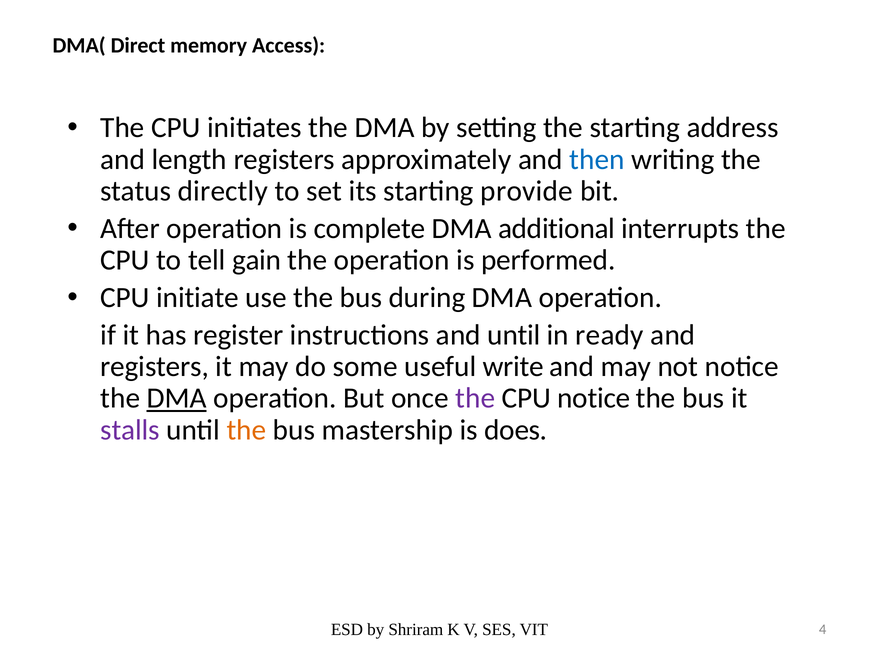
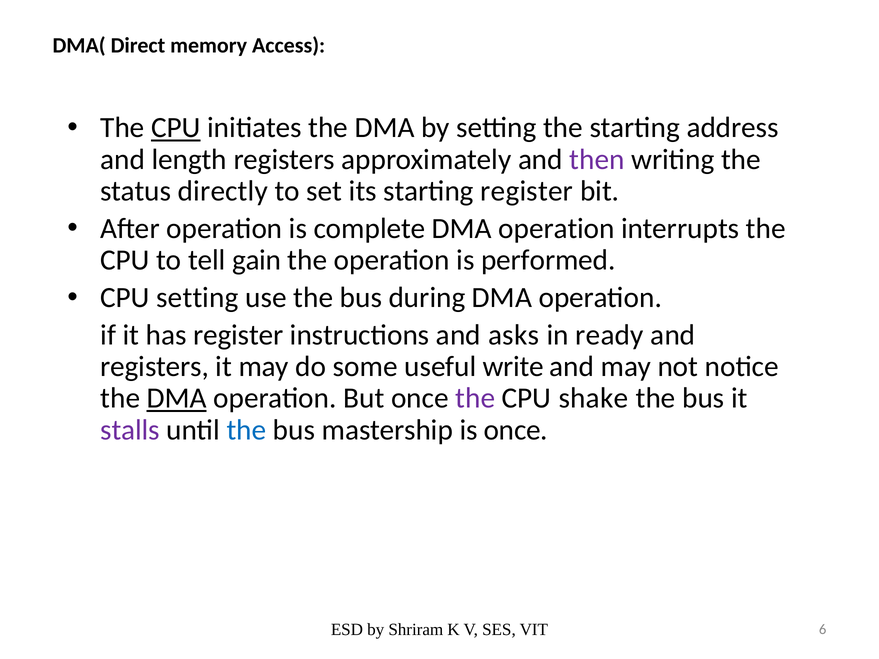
CPU at (176, 128) underline: none -> present
then colour: blue -> purple
starting provide: provide -> register
complete DMA additional: additional -> operation
CPU initiate: initiate -> setting
and until: until -> asks
CPU notice: notice -> shake
the at (246, 430) colour: orange -> blue
is does: does -> once
4: 4 -> 6
